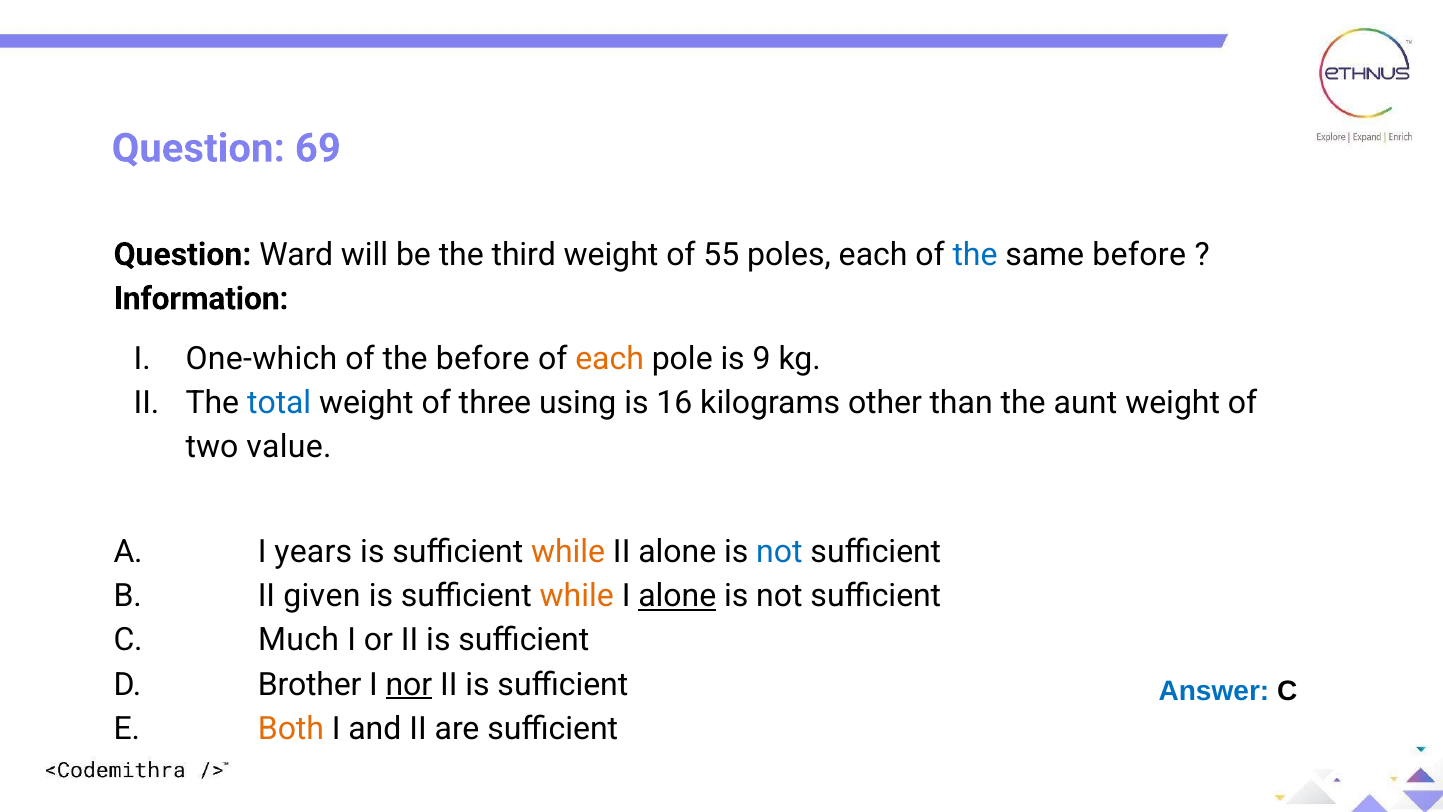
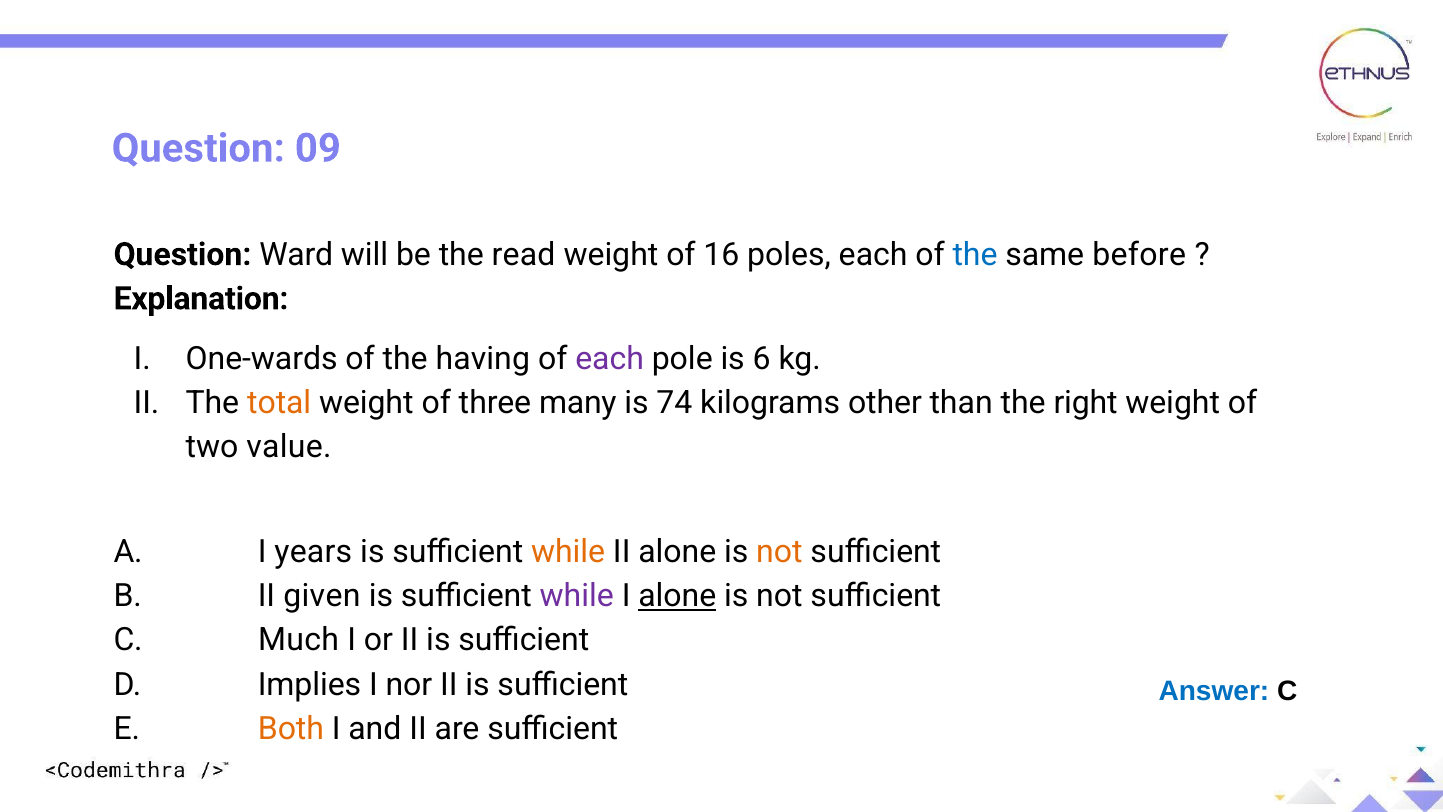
69: 69 -> 09
third: third -> read
55: 55 -> 16
Information: Information -> Explanation
One-which: One-which -> One-wards
the before: before -> having
each at (610, 359) colour: orange -> purple
9: 9 -> 6
total colour: blue -> orange
using: using -> many
16: 16 -> 74
aunt: aunt -> right
not at (779, 552) colour: blue -> orange
while at (577, 596) colour: orange -> purple
Brother: Brother -> Implies
nor underline: present -> none
